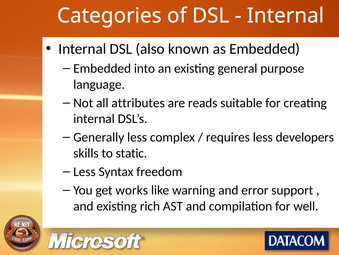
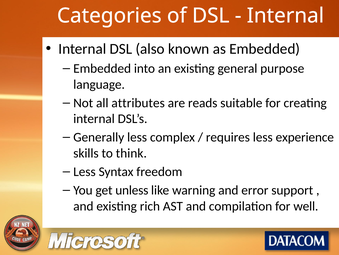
developers: developers -> experience
static: static -> think
works: works -> unless
